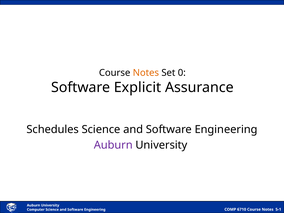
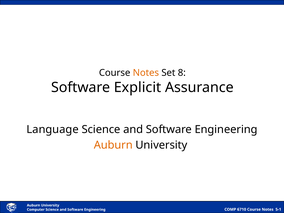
0: 0 -> 8
Schedules: Schedules -> Language
Auburn at (113, 145) colour: purple -> orange
